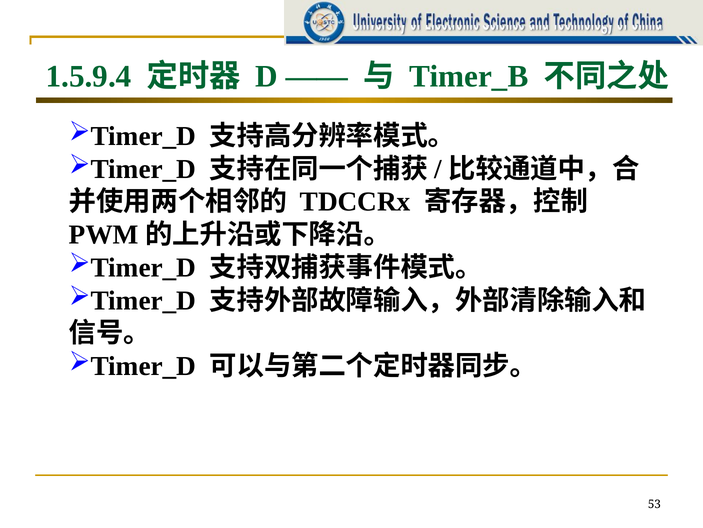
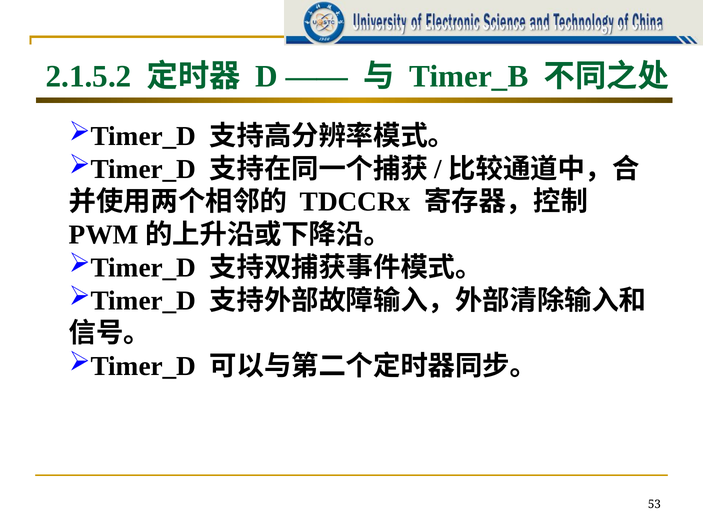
1.5.9.4: 1.5.9.4 -> 2.1.5.2
